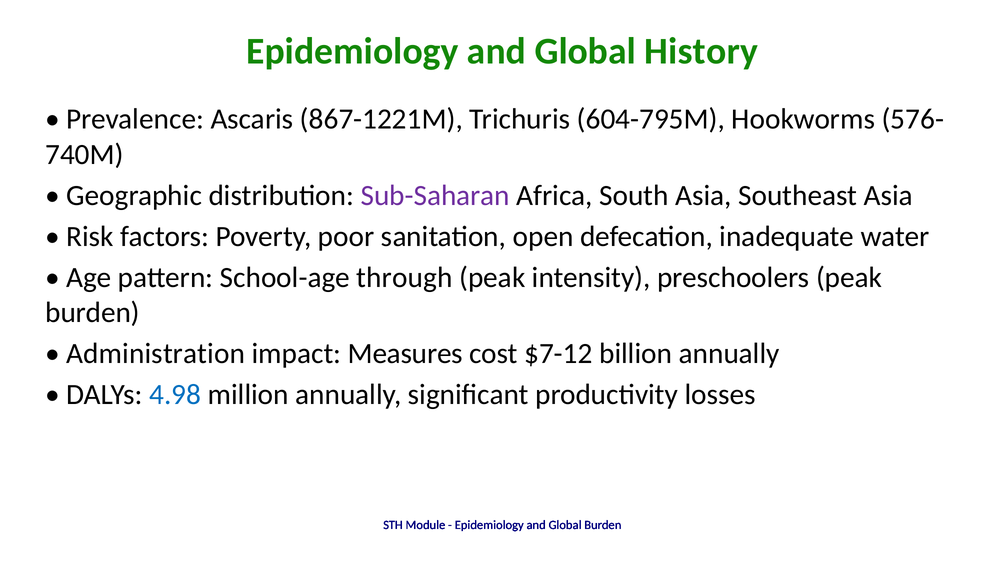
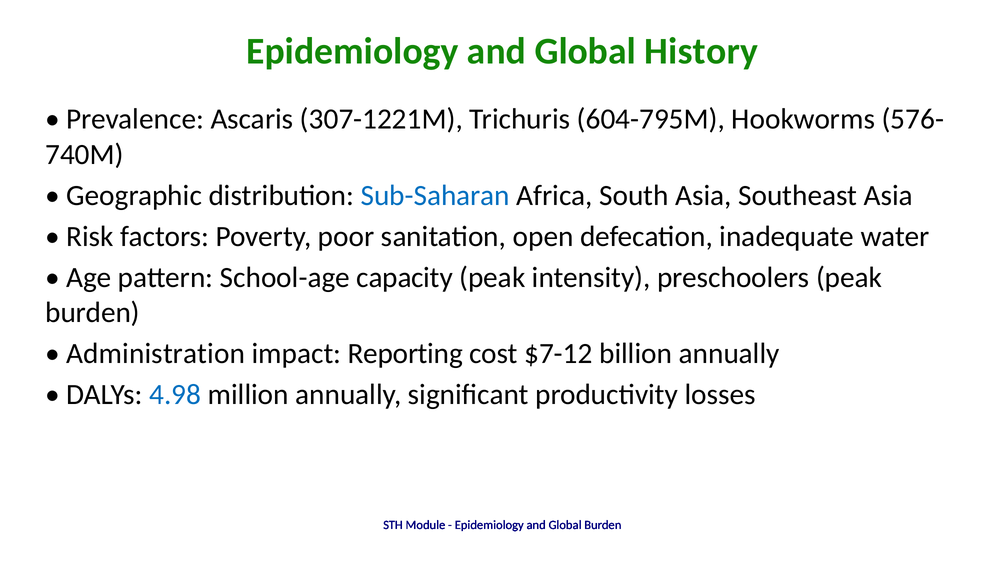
867-1221M: 867-1221M -> 307-1221M
Sub-Saharan colour: purple -> blue
through: through -> capacity
Measures: Measures -> Reporting
